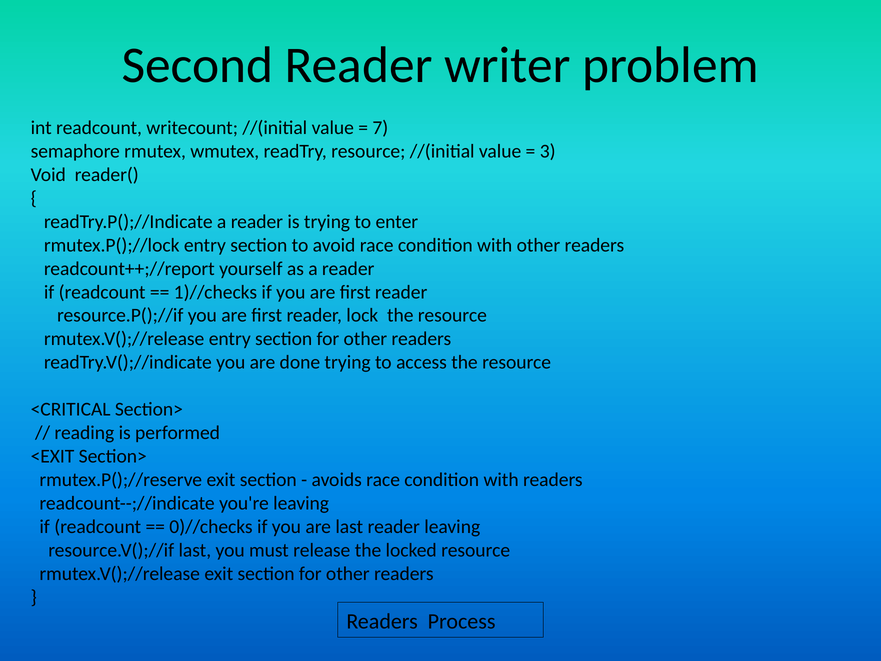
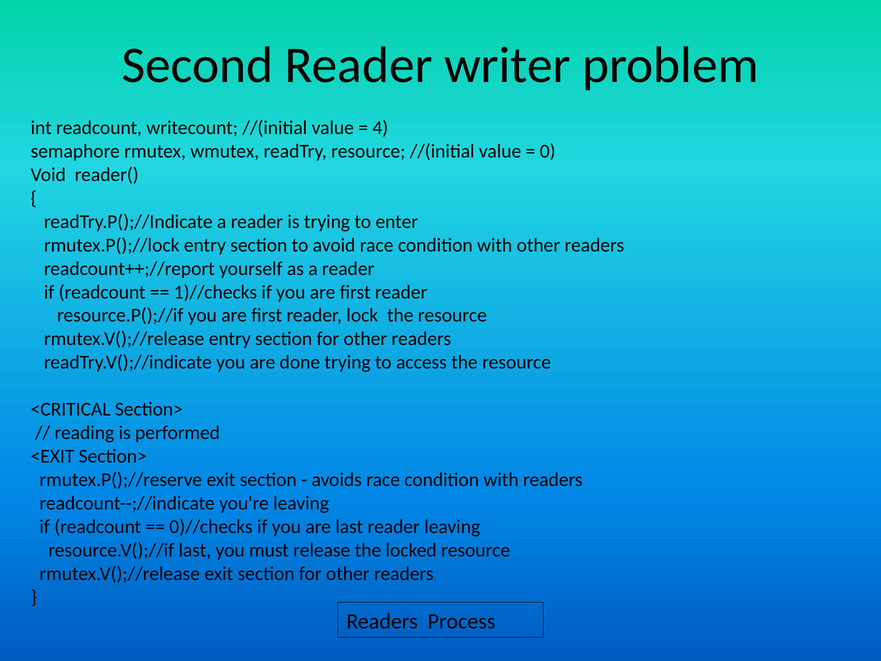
7: 7 -> 4
3: 3 -> 0
